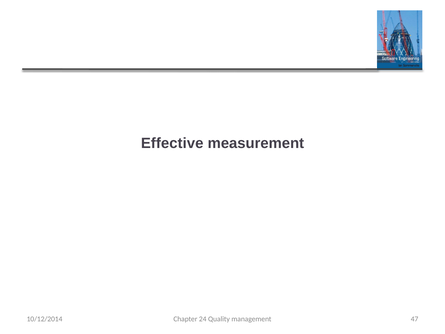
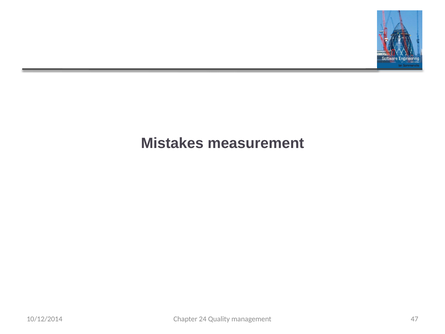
Effective: Effective -> Mistakes
